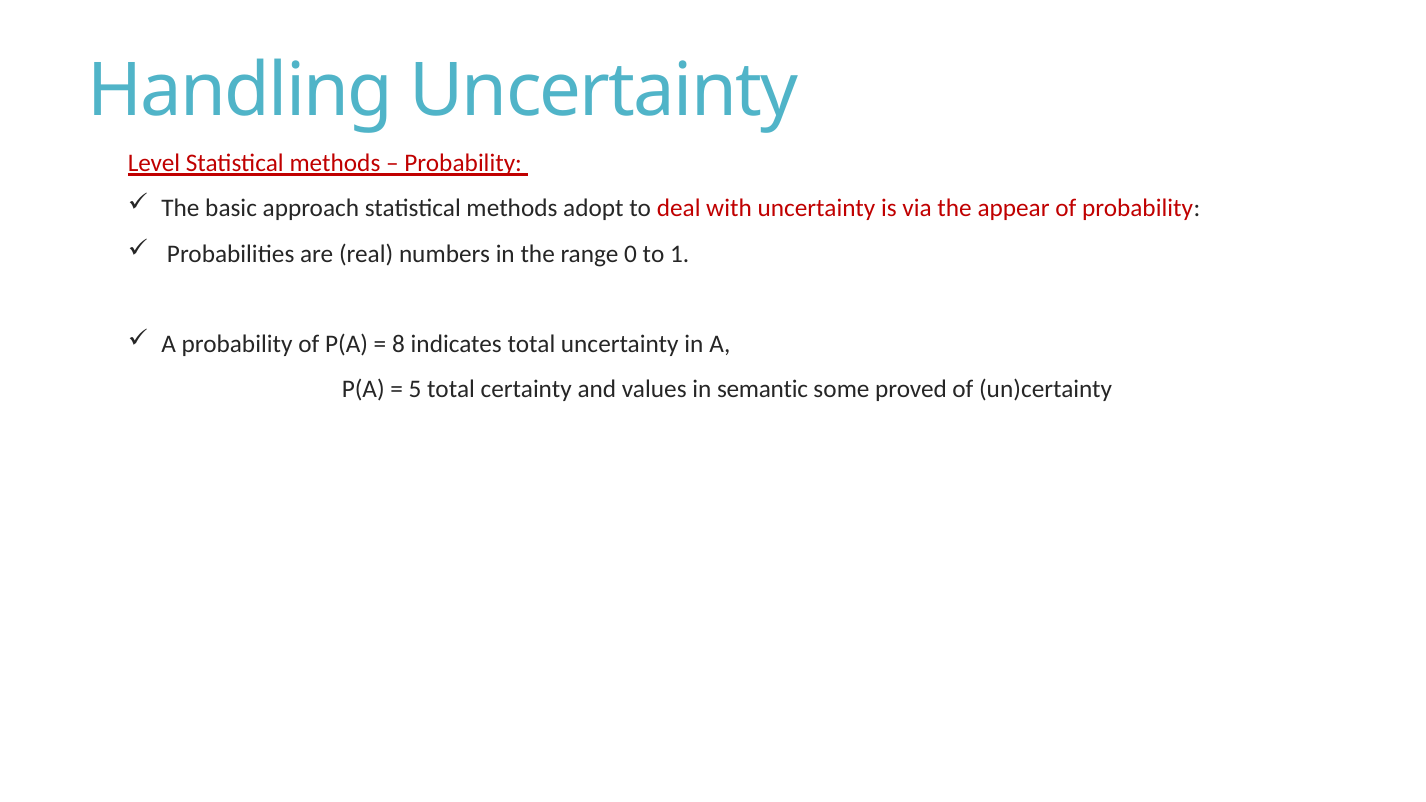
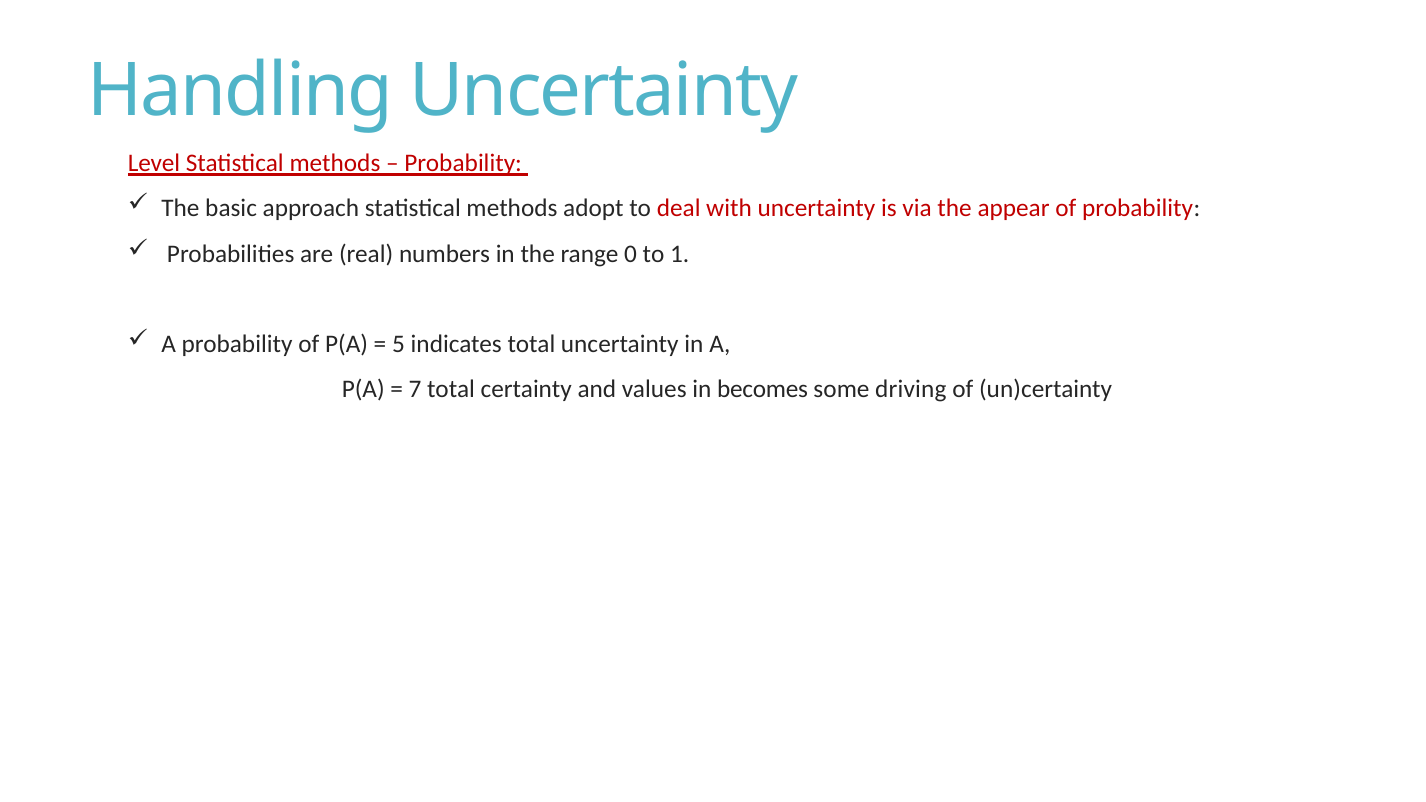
8: 8 -> 5
5: 5 -> 7
semantic: semantic -> becomes
proved: proved -> driving
